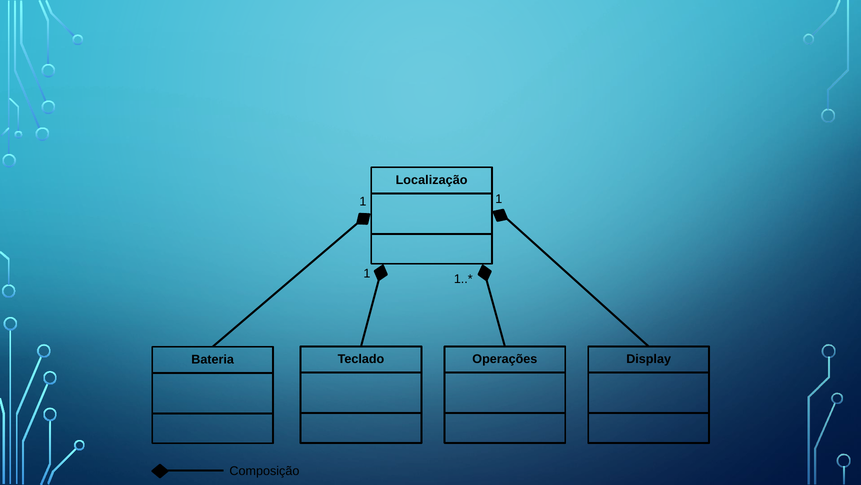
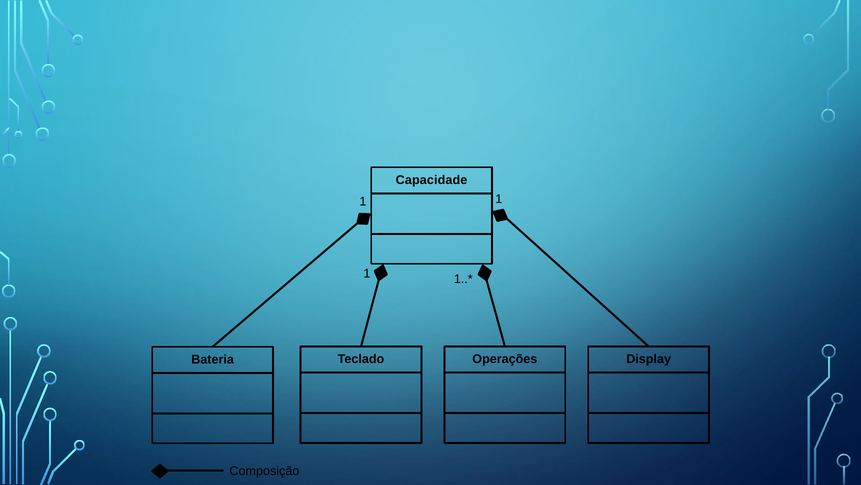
Localização: Localização -> Capacidade
